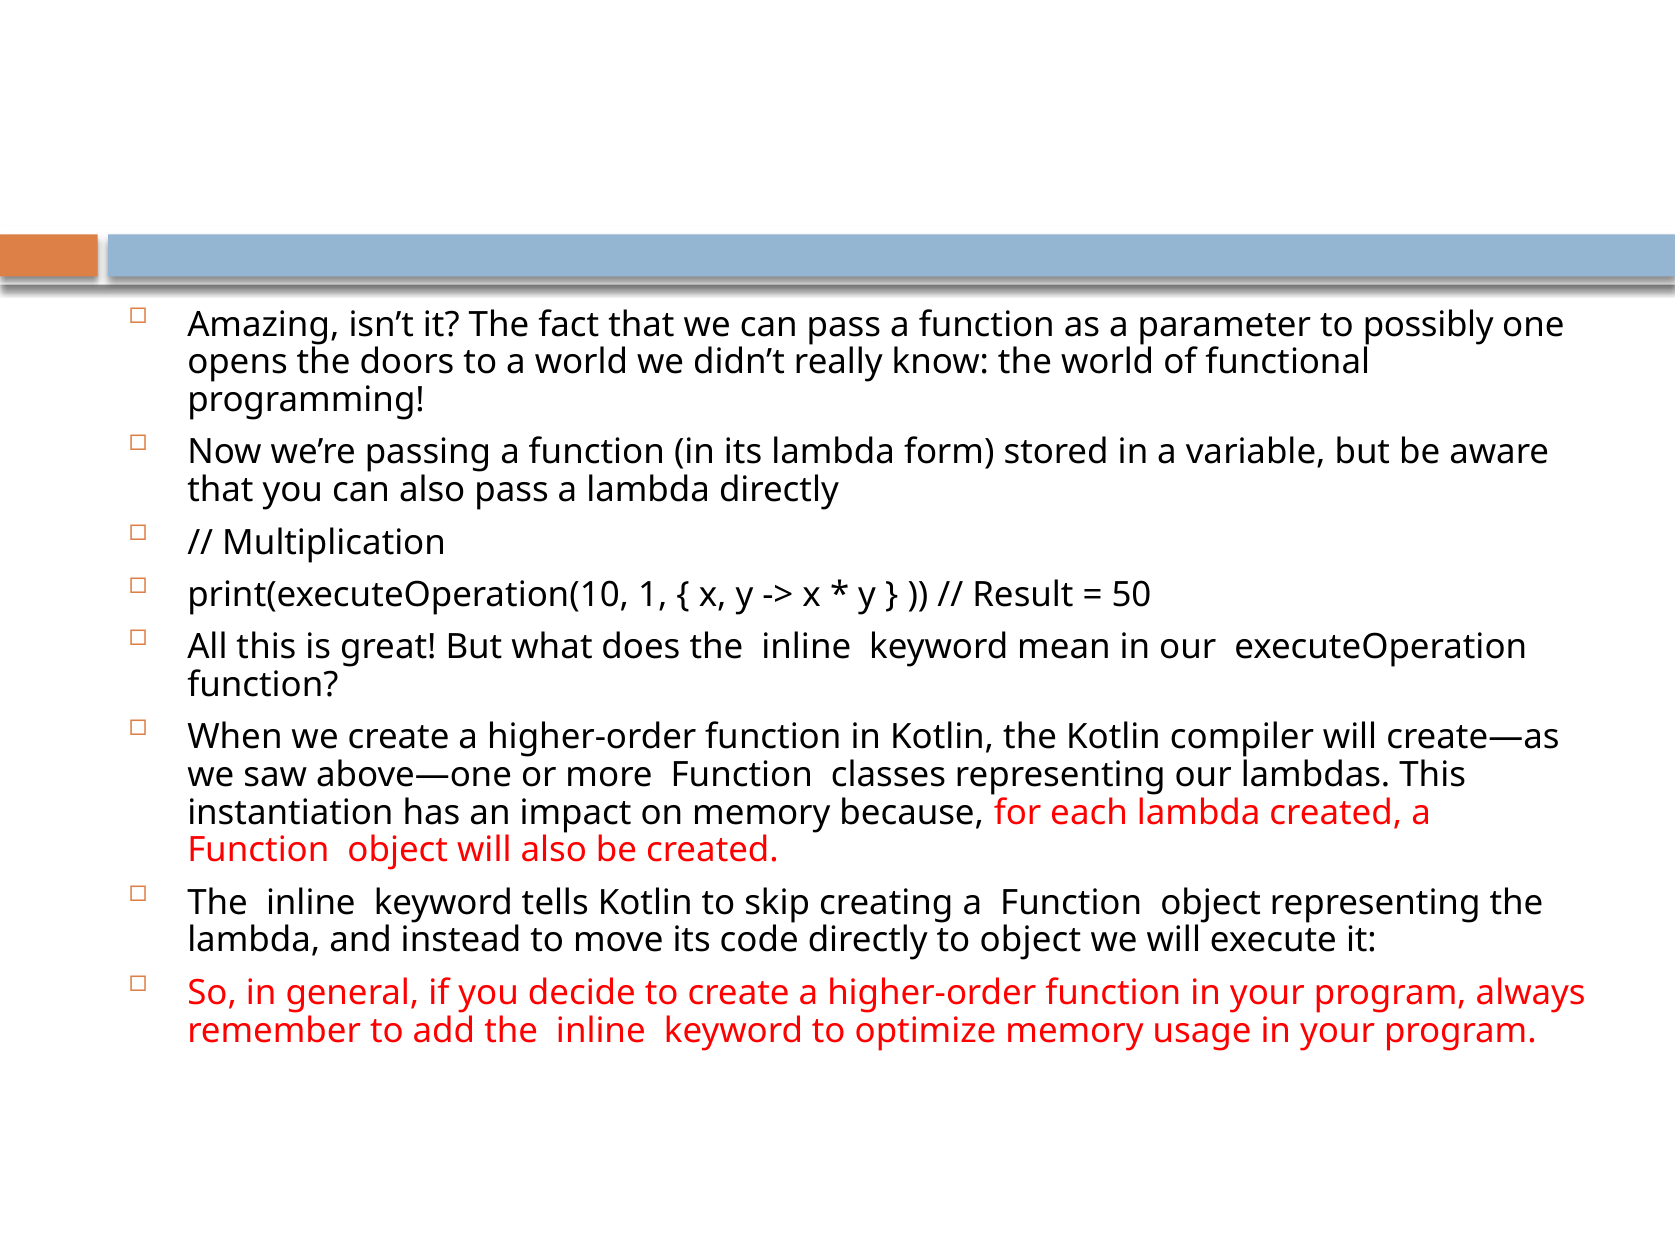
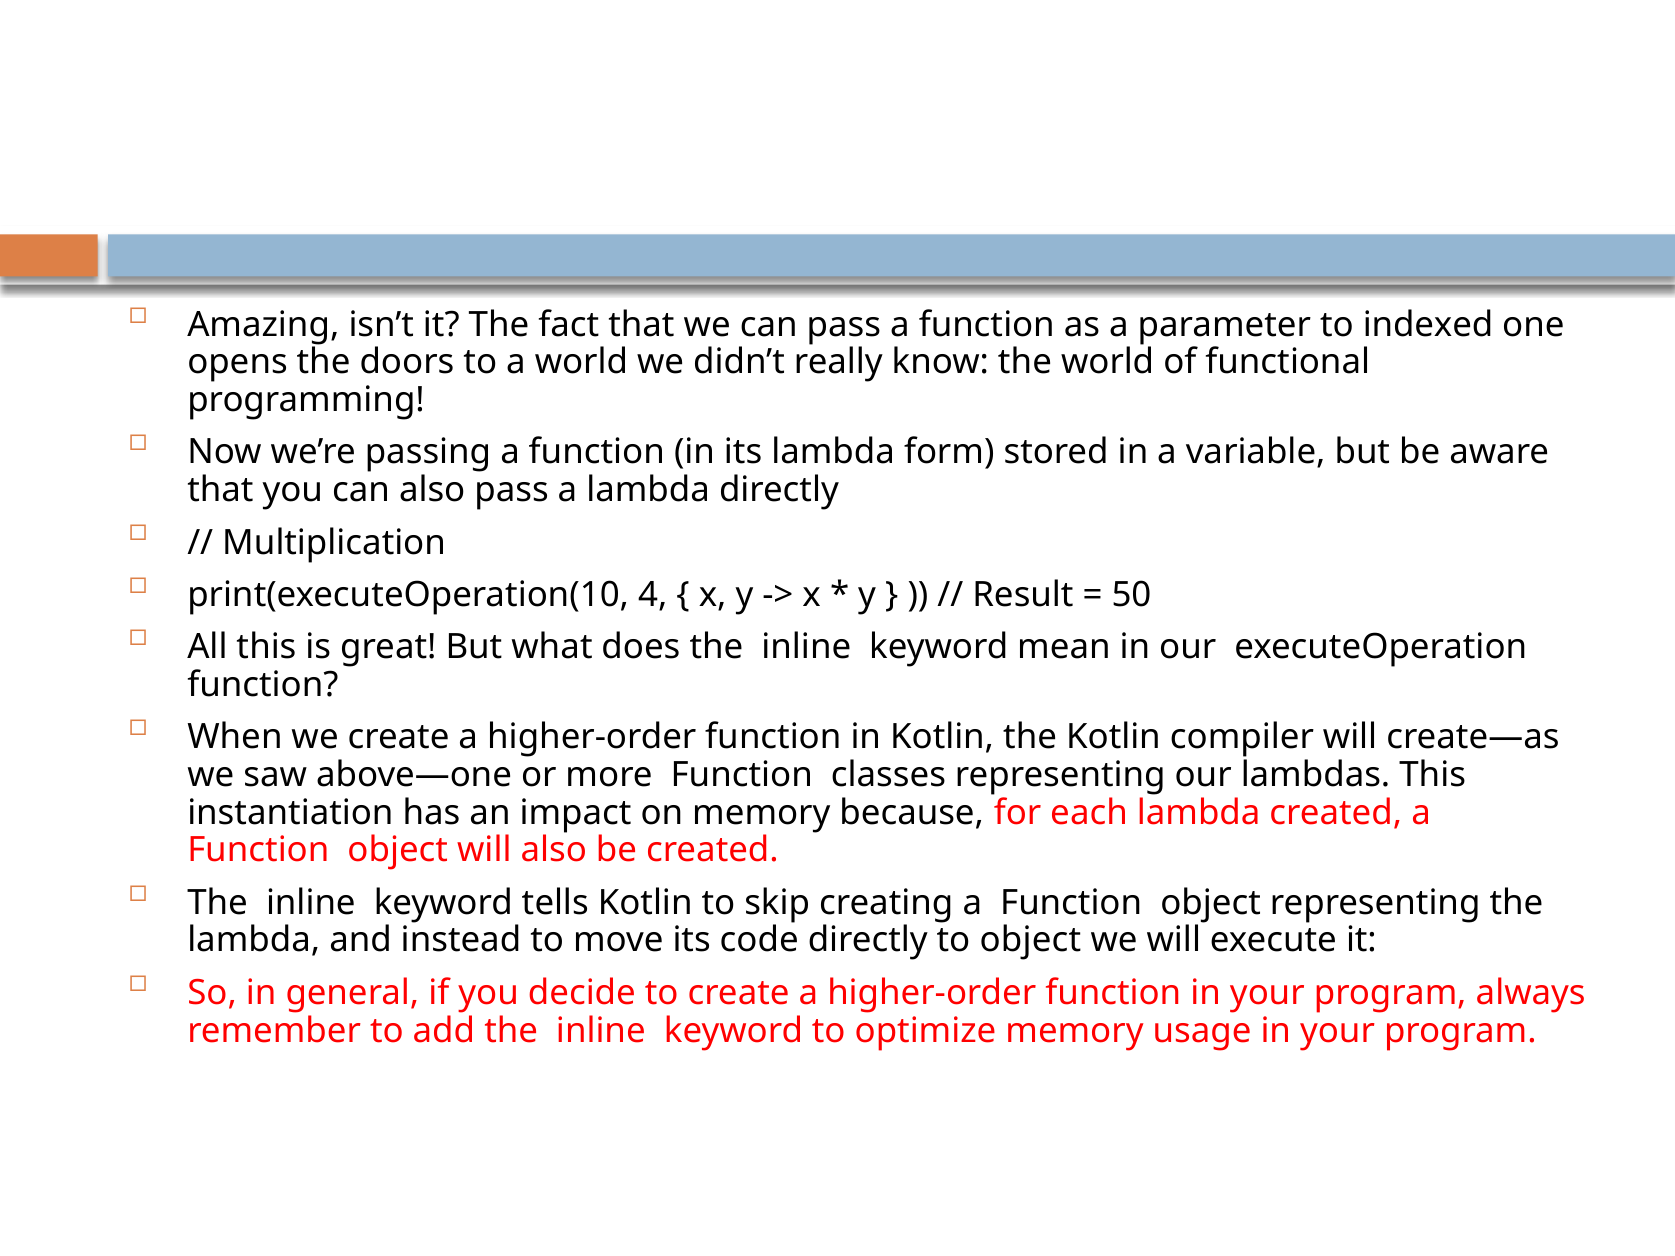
possibly: possibly -> indexed
1: 1 -> 4
